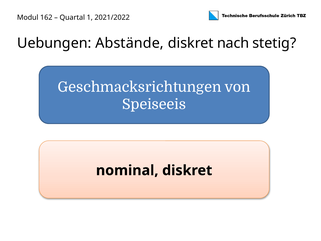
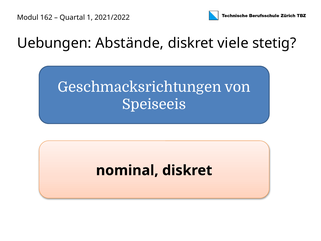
nach: nach -> viele
